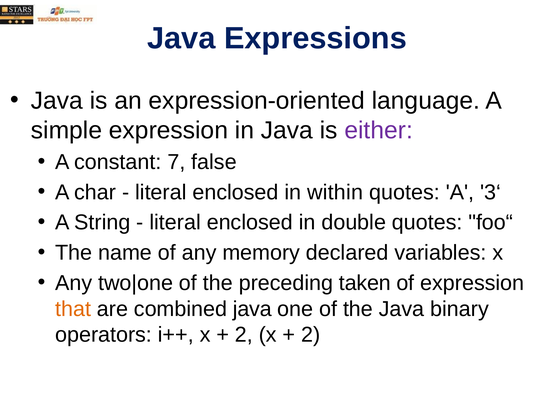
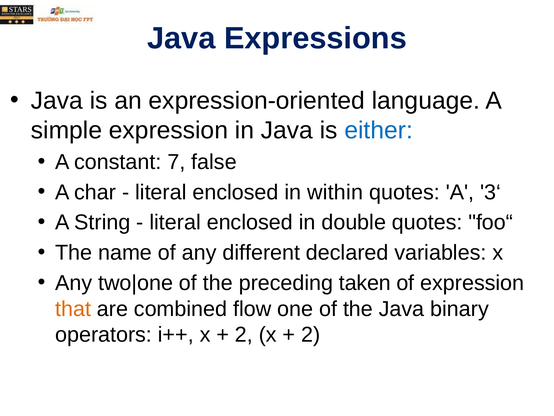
either colour: purple -> blue
memory: memory -> different
combined java: java -> flow
